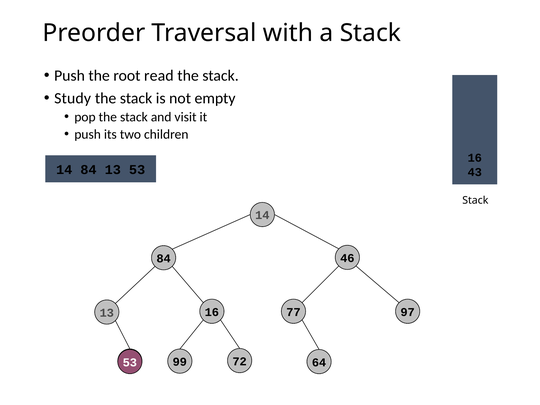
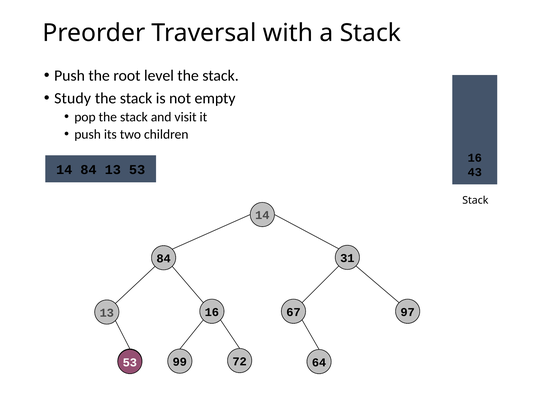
read: read -> level
46: 46 -> 31
77: 77 -> 67
